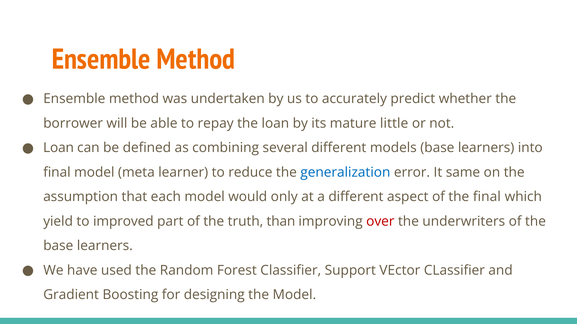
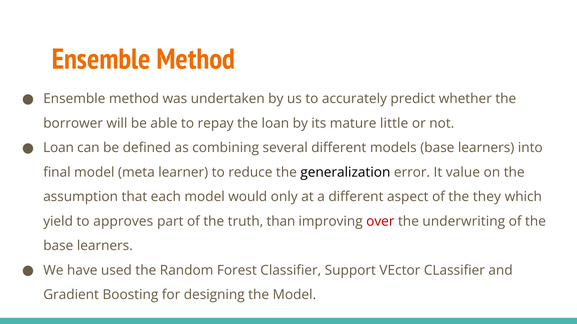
generalization colour: blue -> black
same: same -> value
the final: final -> they
improved: improved -> approves
underwriters: underwriters -> underwriting
